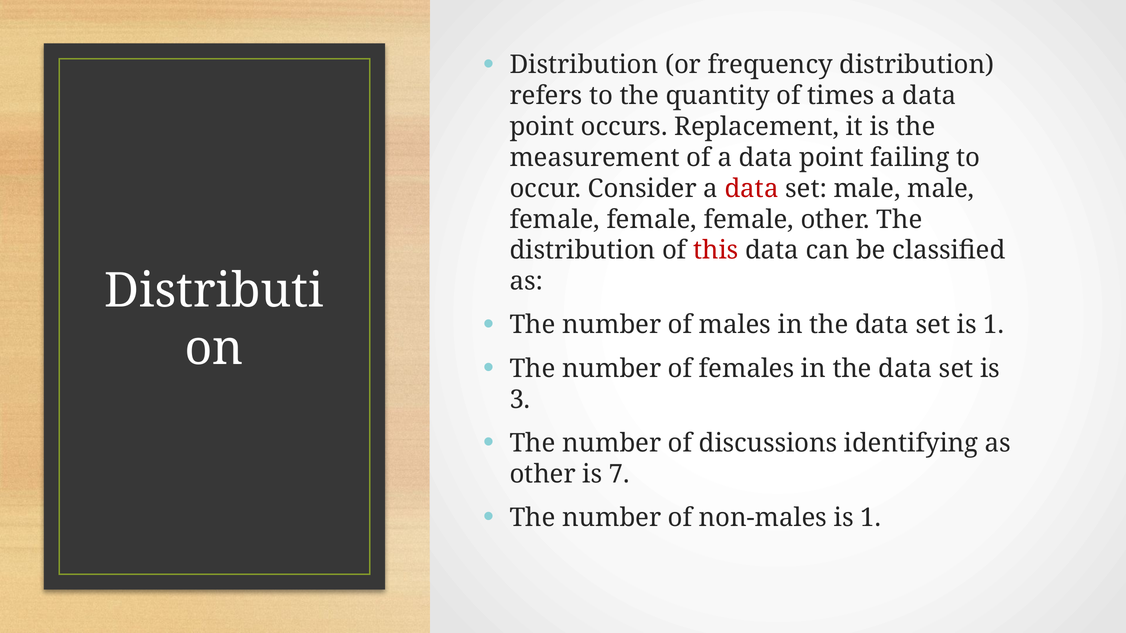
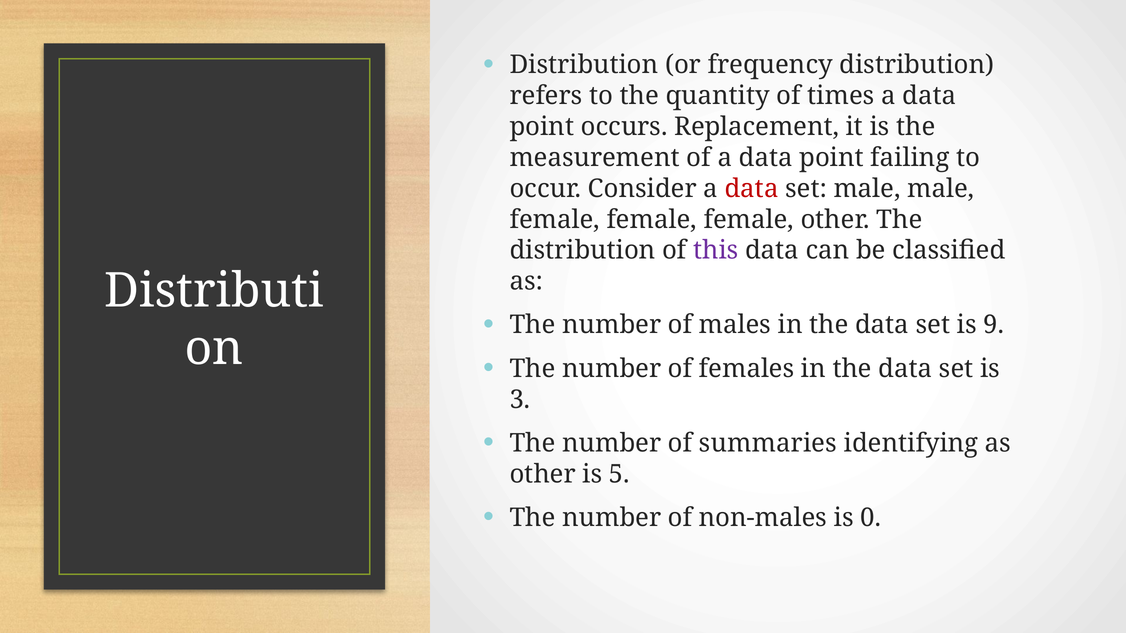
this colour: red -> purple
set is 1: 1 -> 9
discussions: discussions -> summaries
7: 7 -> 5
non-males is 1: 1 -> 0
